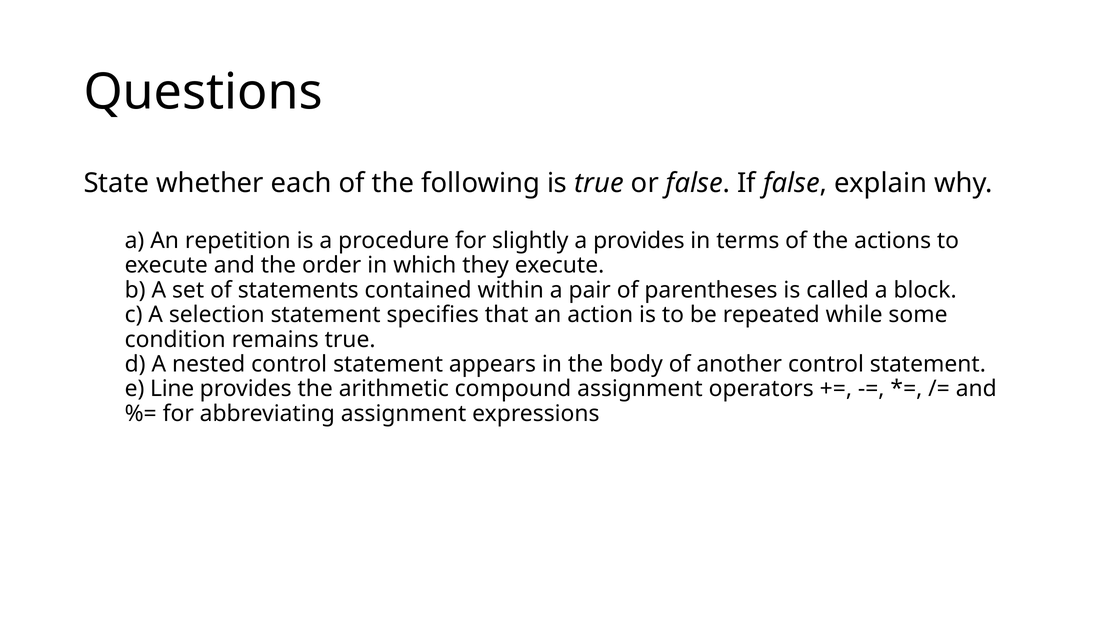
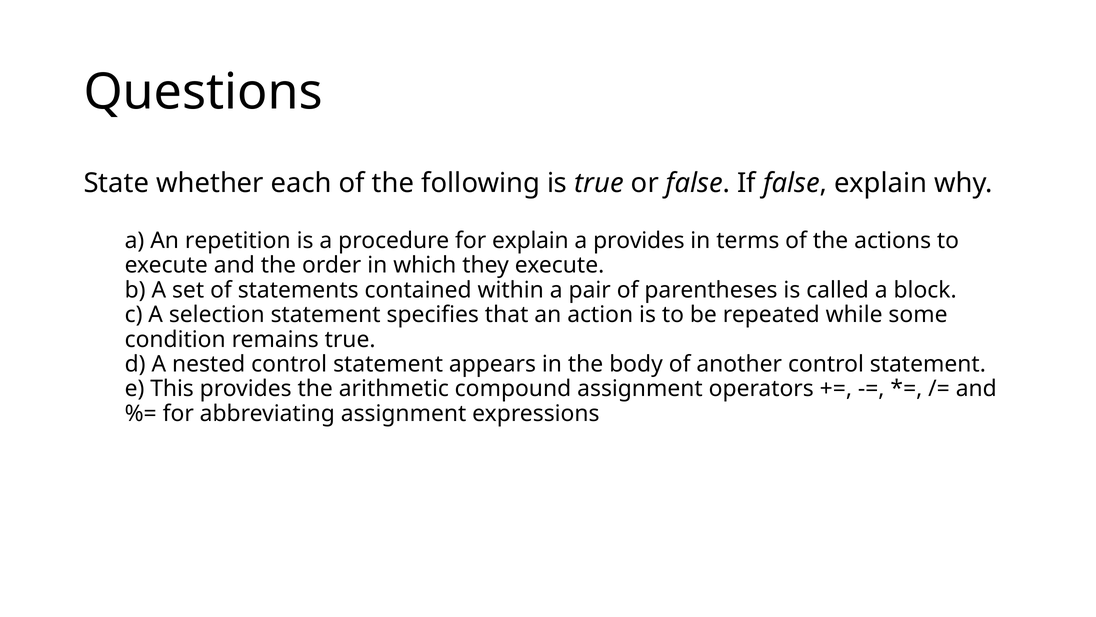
for slightly: slightly -> explain
Line: Line -> This
